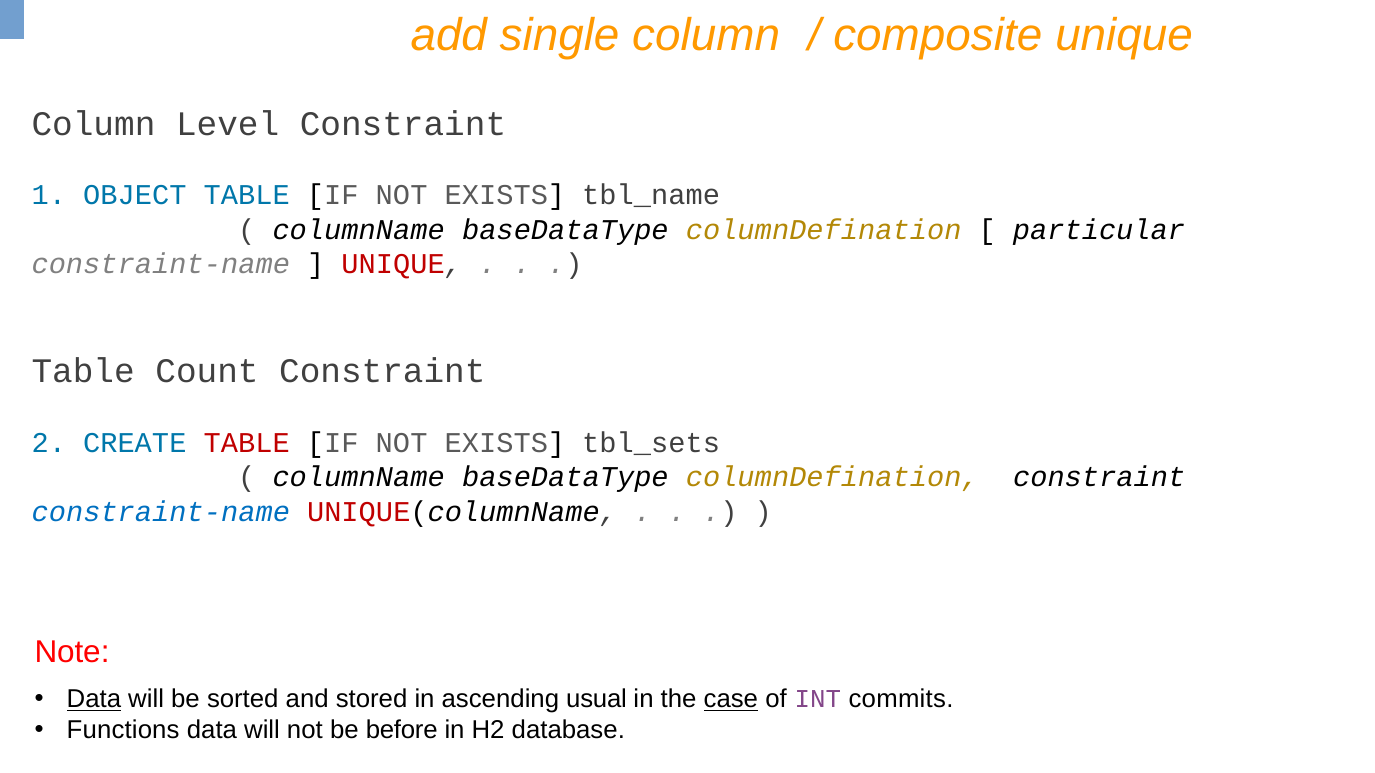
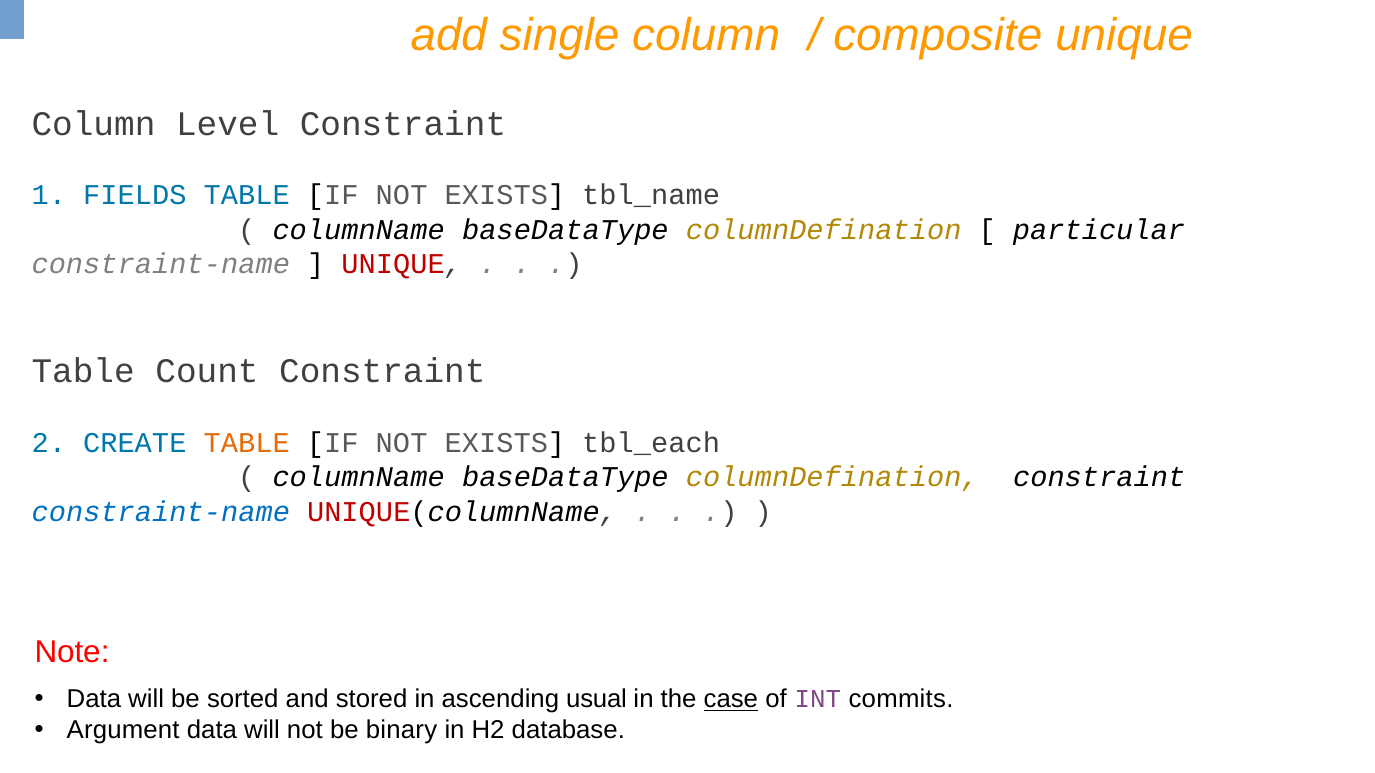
OBJECT: OBJECT -> FIELDS
TABLE at (247, 443) colour: red -> orange
tbl_sets: tbl_sets -> tbl_each
Data at (94, 700) underline: present -> none
Functions: Functions -> Argument
before: before -> binary
